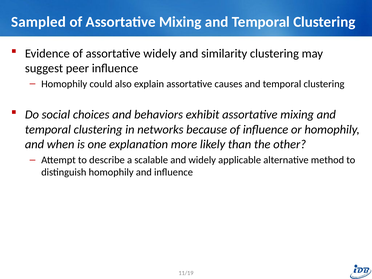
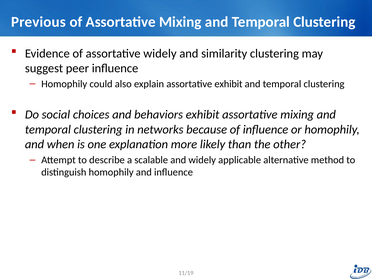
Sampled: Sampled -> Previous
assortative causes: causes -> exhibit
